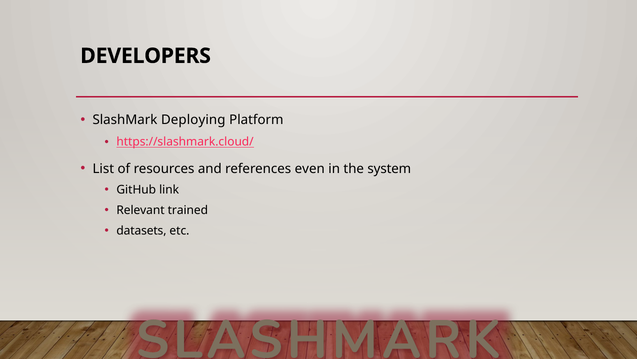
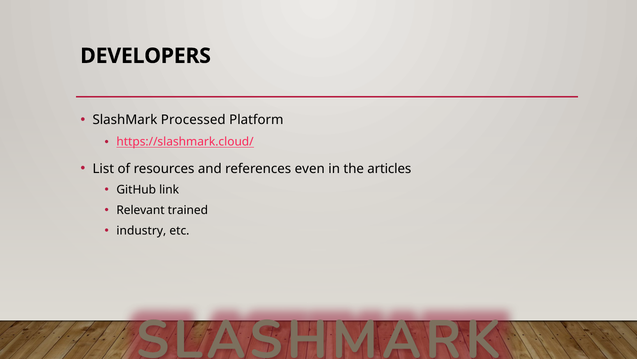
Deploying: Deploying -> Processed
system: system -> articles
datasets: datasets -> industry
